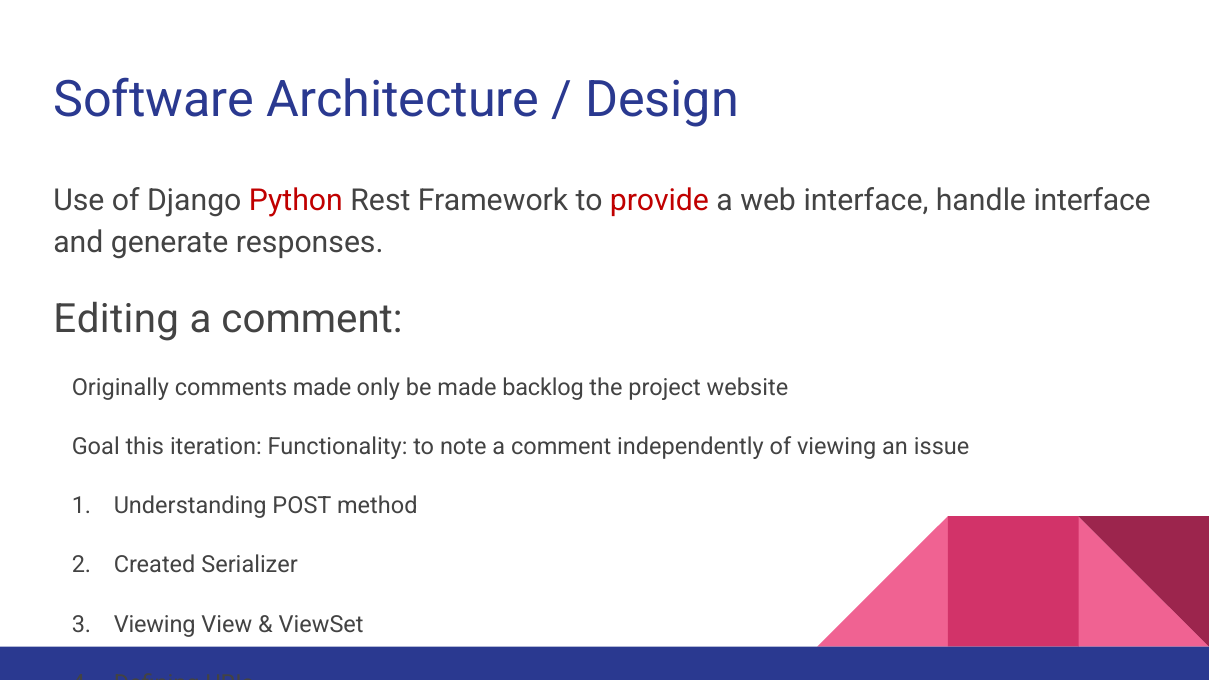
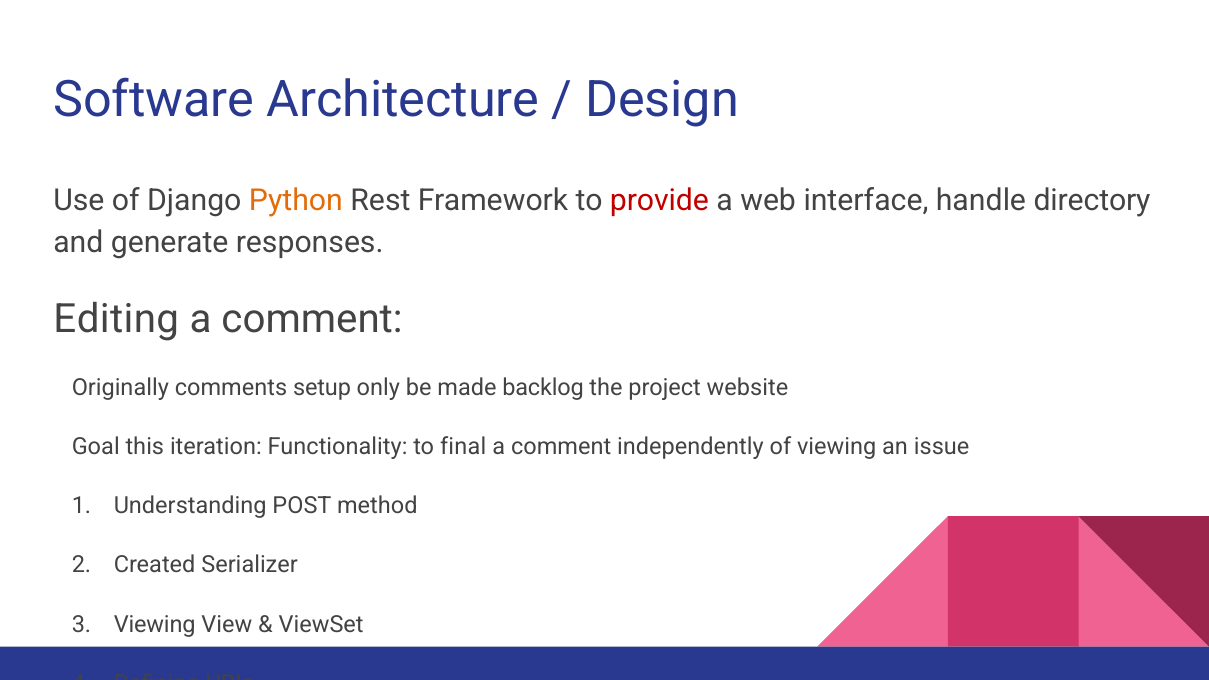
Python colour: red -> orange
handle interface: interface -> directory
comments made: made -> setup
to note: note -> final
